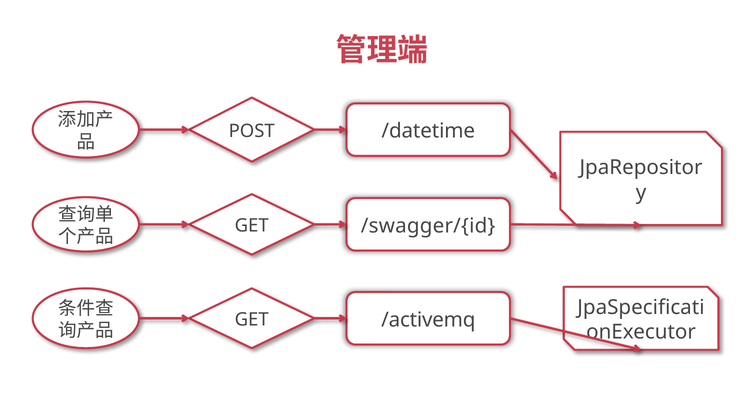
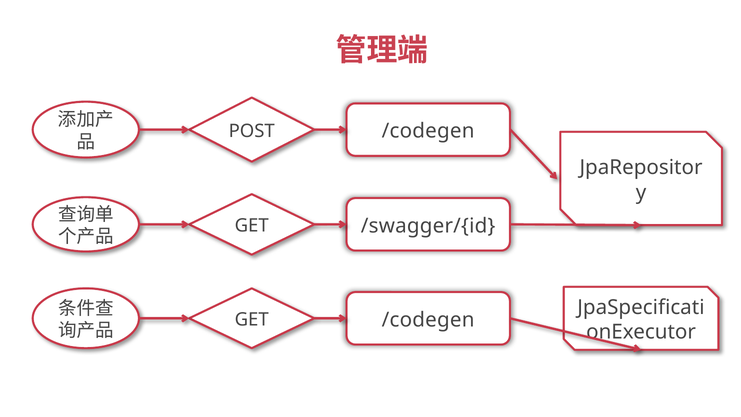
POST /datetime: /datetime -> /codegen
GET /activemq: /activemq -> /codegen
